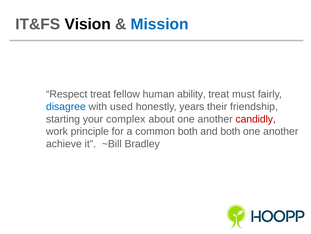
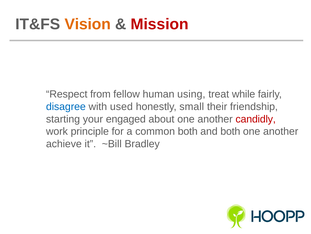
Vision colour: black -> orange
Mission colour: blue -> red
Respect treat: treat -> from
ability: ability -> using
must: must -> while
years: years -> small
complex: complex -> engaged
